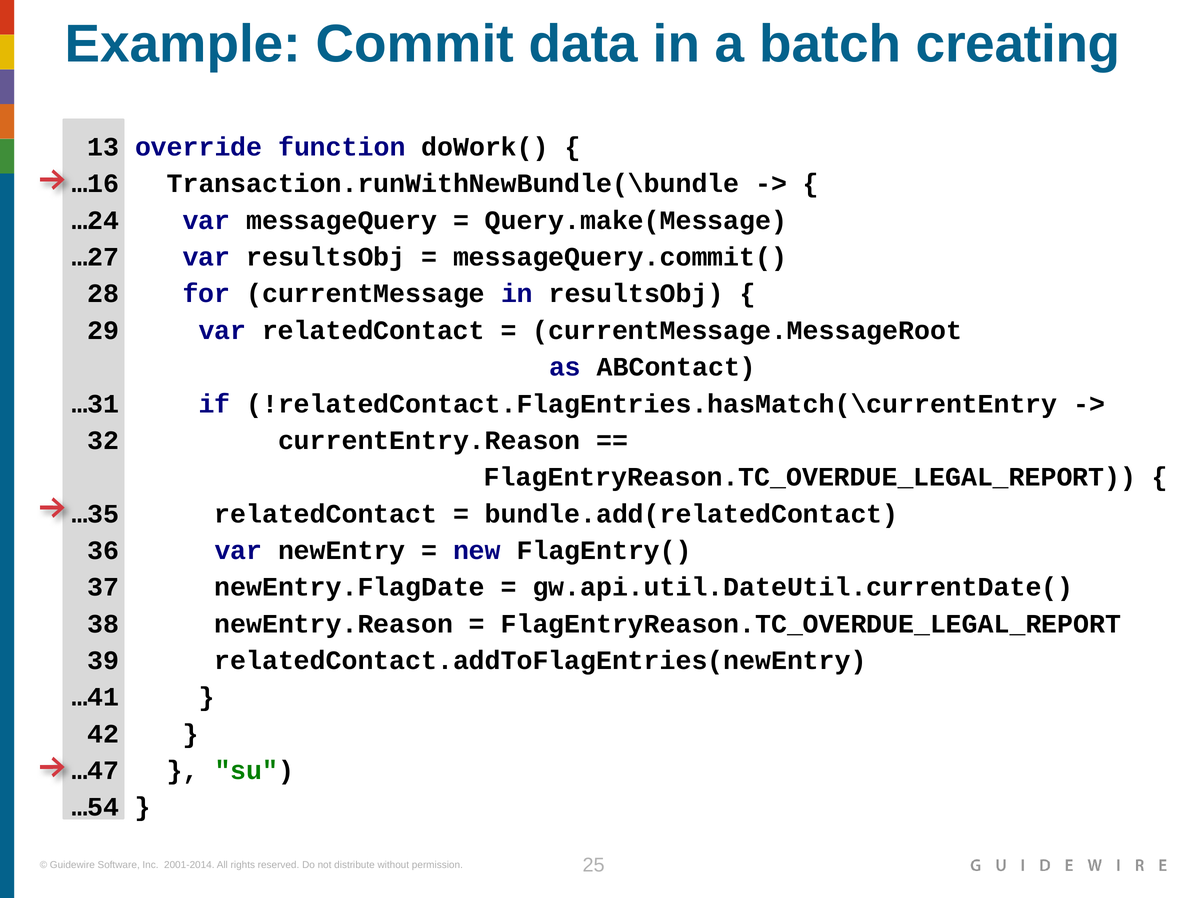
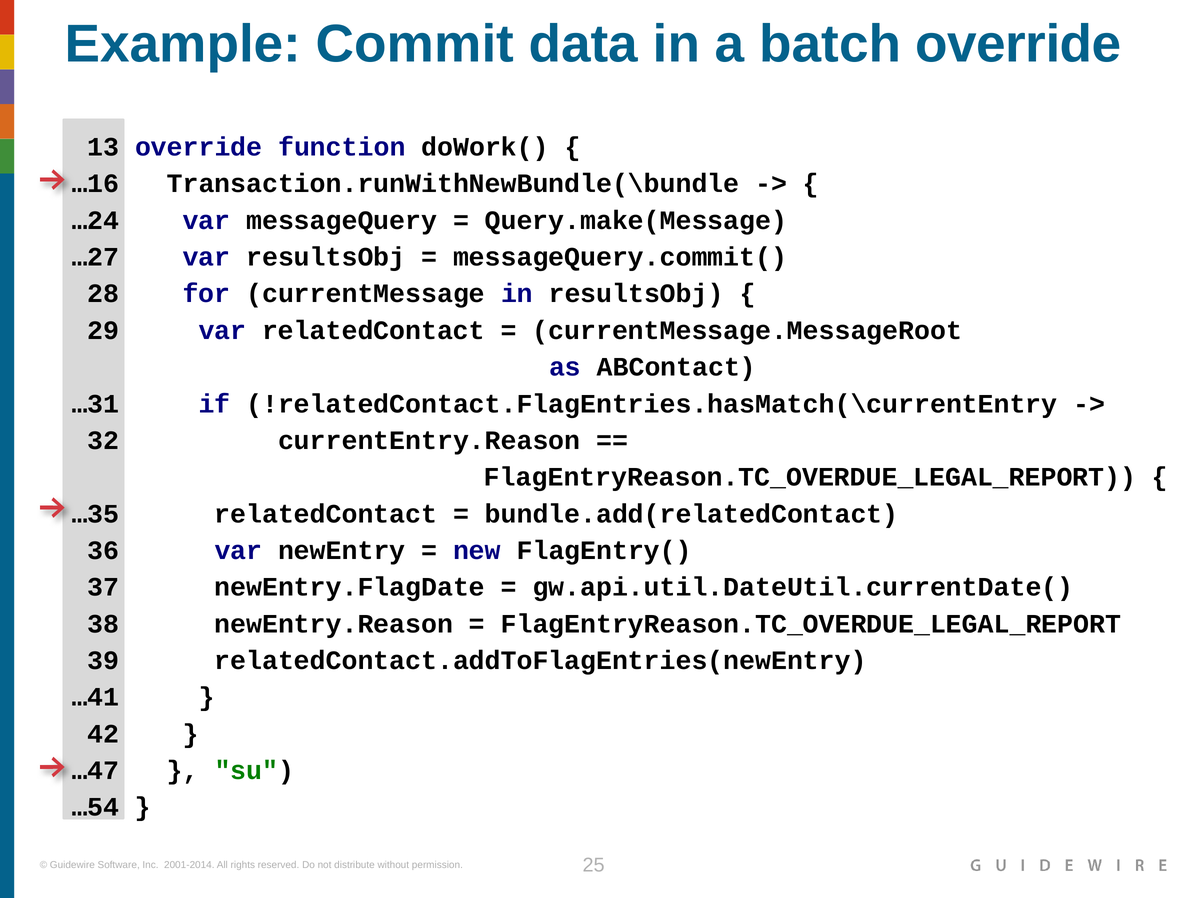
batch creating: creating -> override
